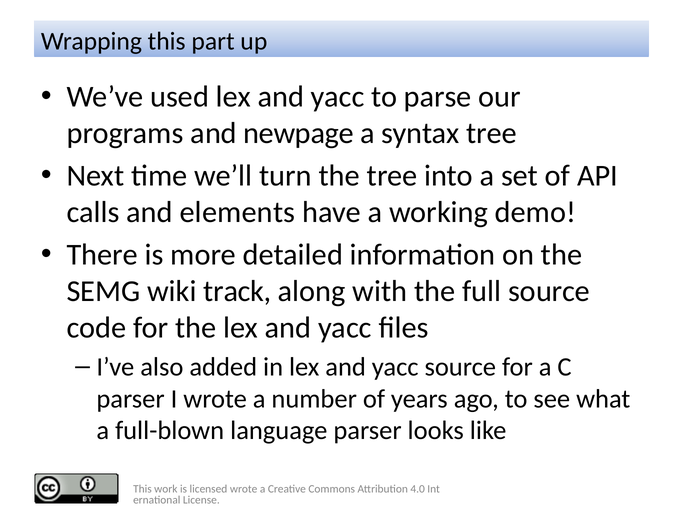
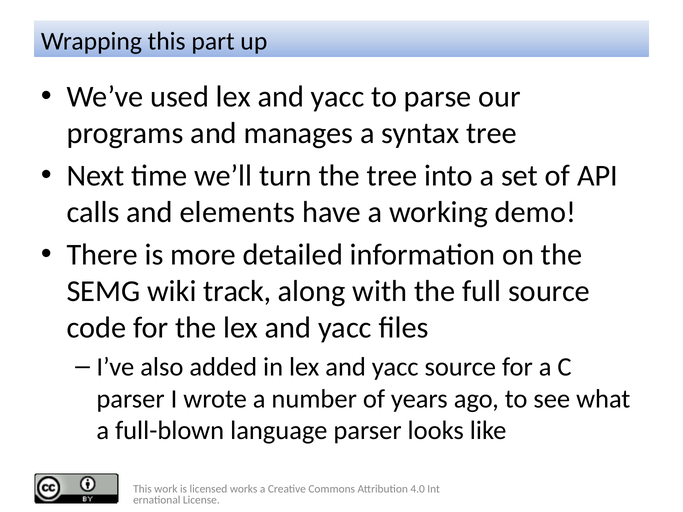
newpage: newpage -> manages
licensed wrote: wrote -> works
